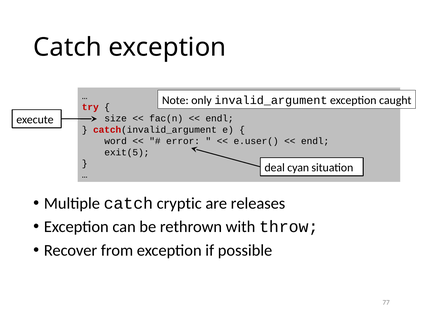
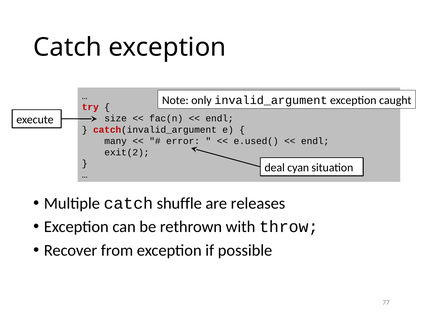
word: word -> many
e.user(: e.user( -> e.used(
exit(5: exit(5 -> exit(2
cryptic: cryptic -> shuffle
